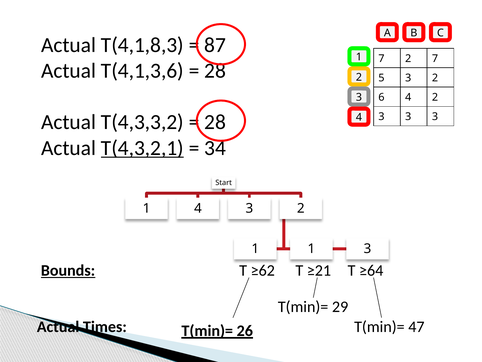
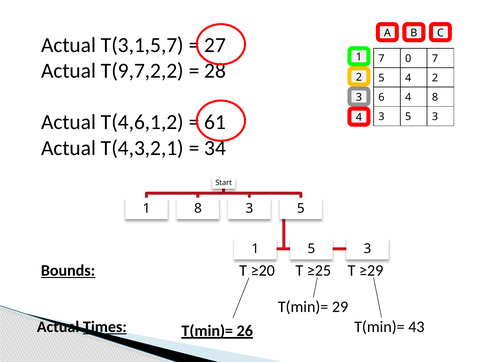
T(4,1,8,3: T(4,1,8,3 -> T(3,1,5,7
87: 87 -> 27
7 2: 2 -> 0
T(4,1,3,6: T(4,1,3,6 -> T(9,7,2,2
5 3: 3 -> 4
4 2: 2 -> 8
T(4,3,3,2: T(4,3,3,2 -> T(4,6,1,2
28 at (215, 122): 28 -> 61
3 at (408, 117): 3 -> 5
T(4,3,2,1 underline: present -> none
1 4: 4 -> 8
2 at (301, 208): 2 -> 5
1 1: 1 -> 5
≥62: ≥62 -> ≥20
≥21: ≥21 -> ≥25
≥64: ≥64 -> ≥29
Times underline: none -> present
47: 47 -> 43
